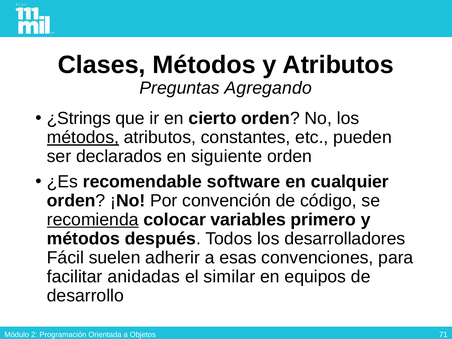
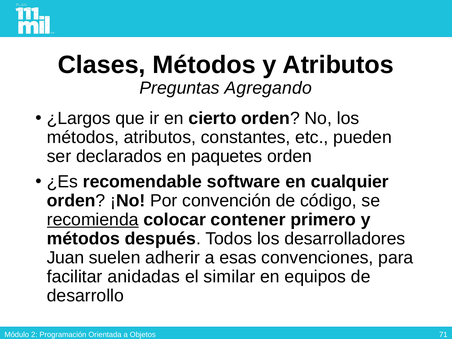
¿Strings: ¿Strings -> ¿Largos
métodos at (83, 137) underline: present -> none
siguiente: siguiente -> paquetes
variables: variables -> contener
Fácil: Fácil -> Juan
